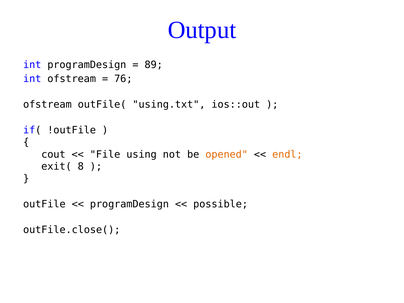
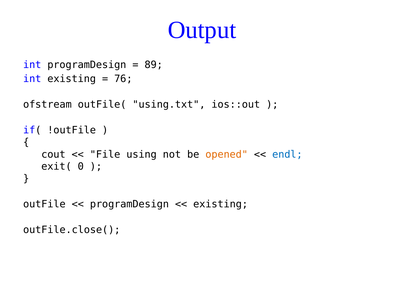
int ofstream: ofstream -> existing
endl colour: orange -> blue
8: 8 -> 0
possible at (221, 204): possible -> existing
